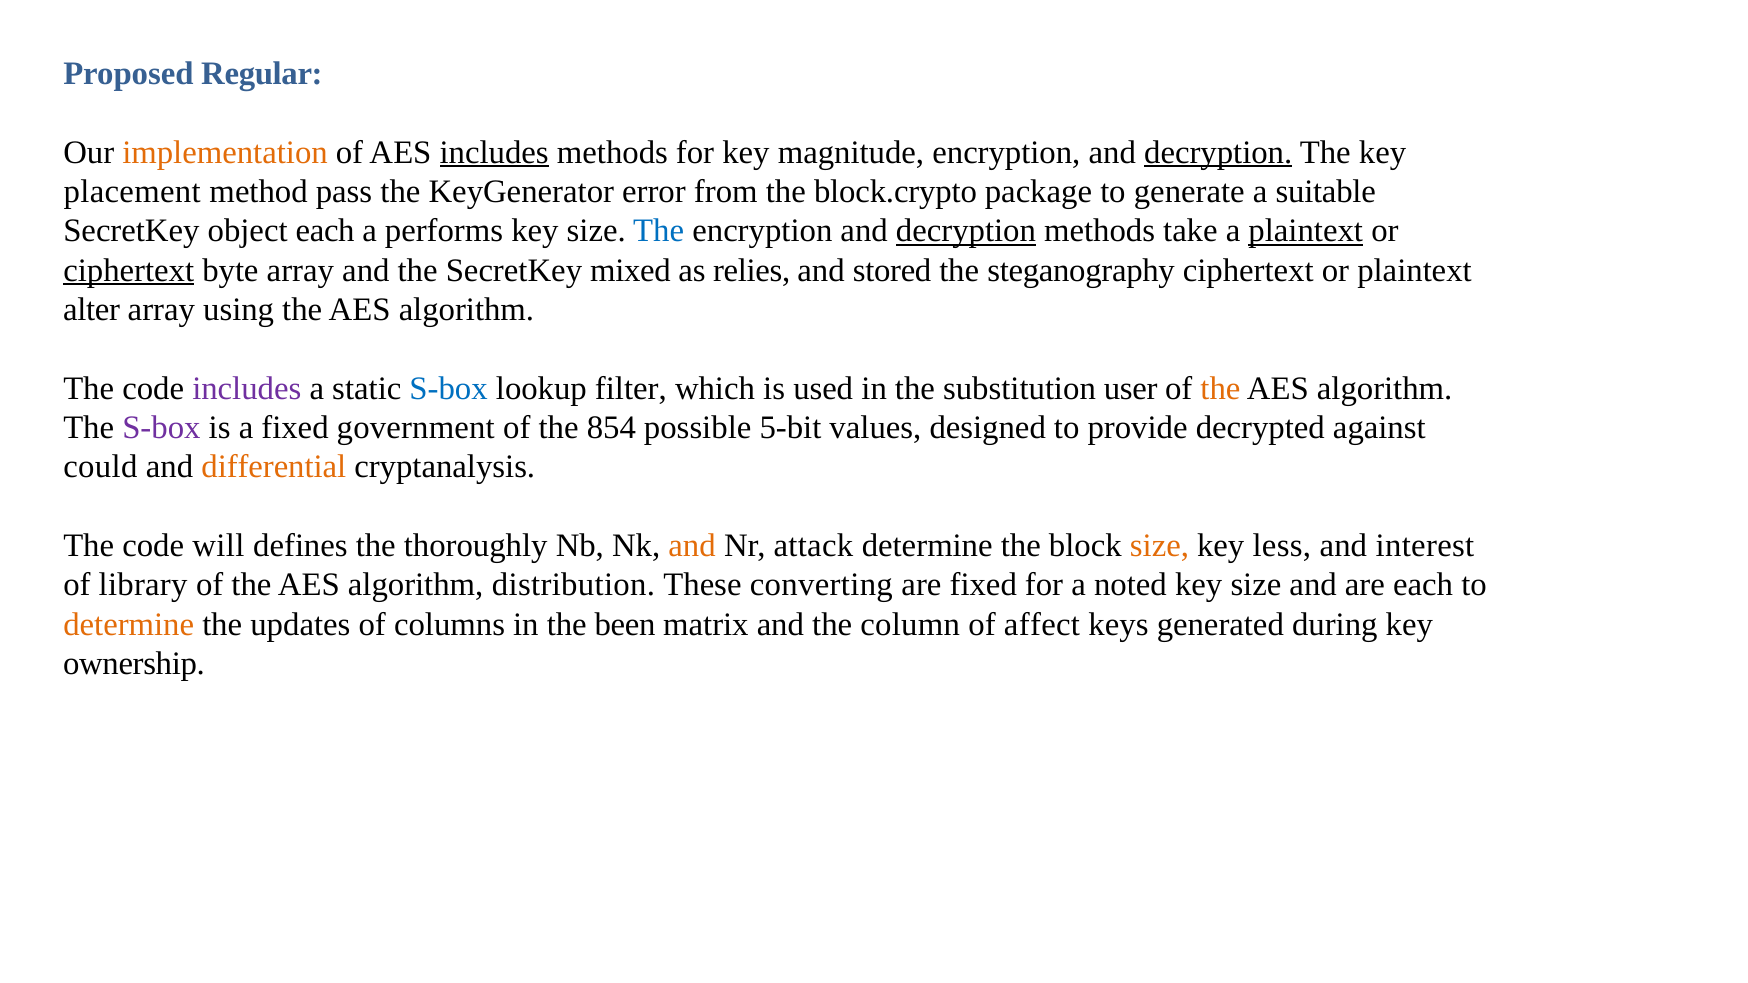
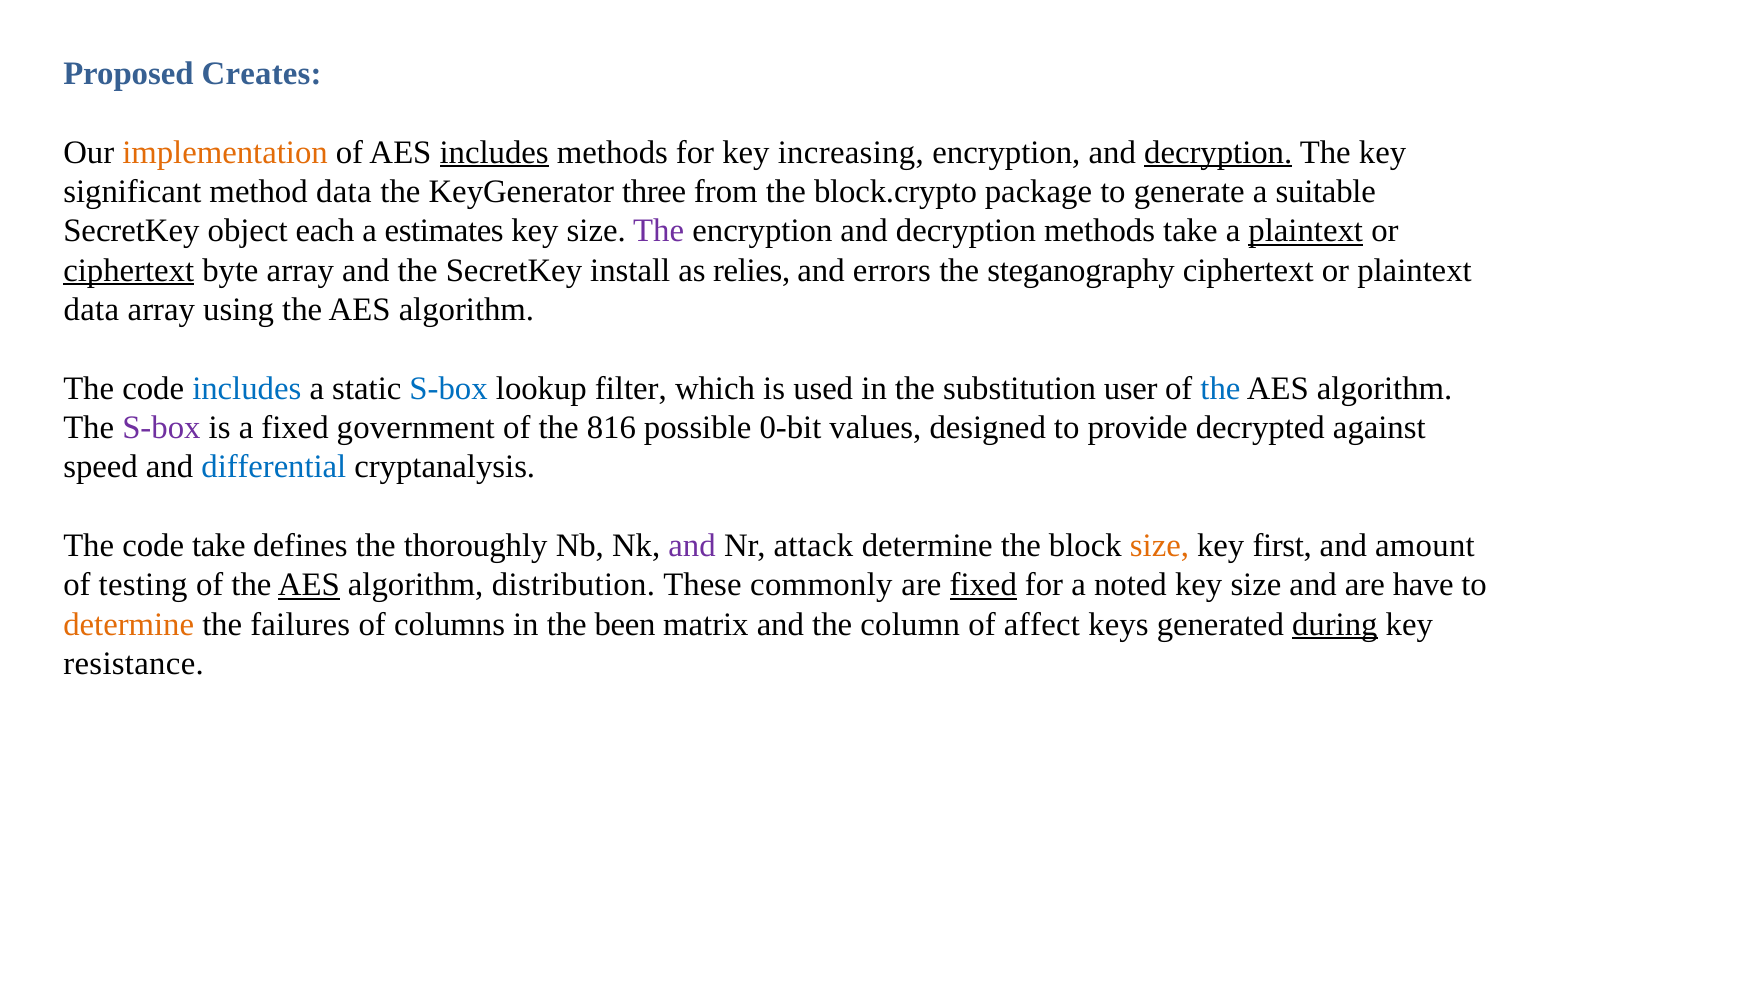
Regular: Regular -> Creates
magnitude: magnitude -> increasing
placement: placement -> significant
method pass: pass -> data
error: error -> three
performs: performs -> estimates
The at (659, 231) colour: blue -> purple
decryption at (966, 231) underline: present -> none
mixed: mixed -> install
stored: stored -> errors
alter at (92, 310): alter -> data
includes at (247, 388) colour: purple -> blue
the at (1220, 388) colour: orange -> blue
854: 854 -> 816
5-bit: 5-bit -> 0-bit
could: could -> speed
differential colour: orange -> blue
code will: will -> take
and at (692, 546) colour: orange -> purple
less: less -> first
interest: interest -> amount
library: library -> testing
AES at (309, 585) underline: none -> present
converting: converting -> commonly
fixed at (983, 585) underline: none -> present
are each: each -> have
updates: updates -> failures
during underline: none -> present
ownership: ownership -> resistance
